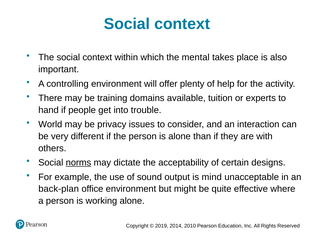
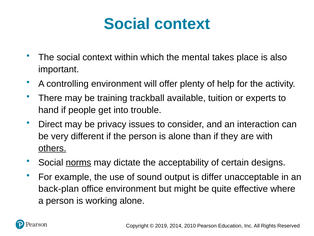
domains: domains -> trackball
World: World -> Direct
others underline: none -> present
mind: mind -> differ
